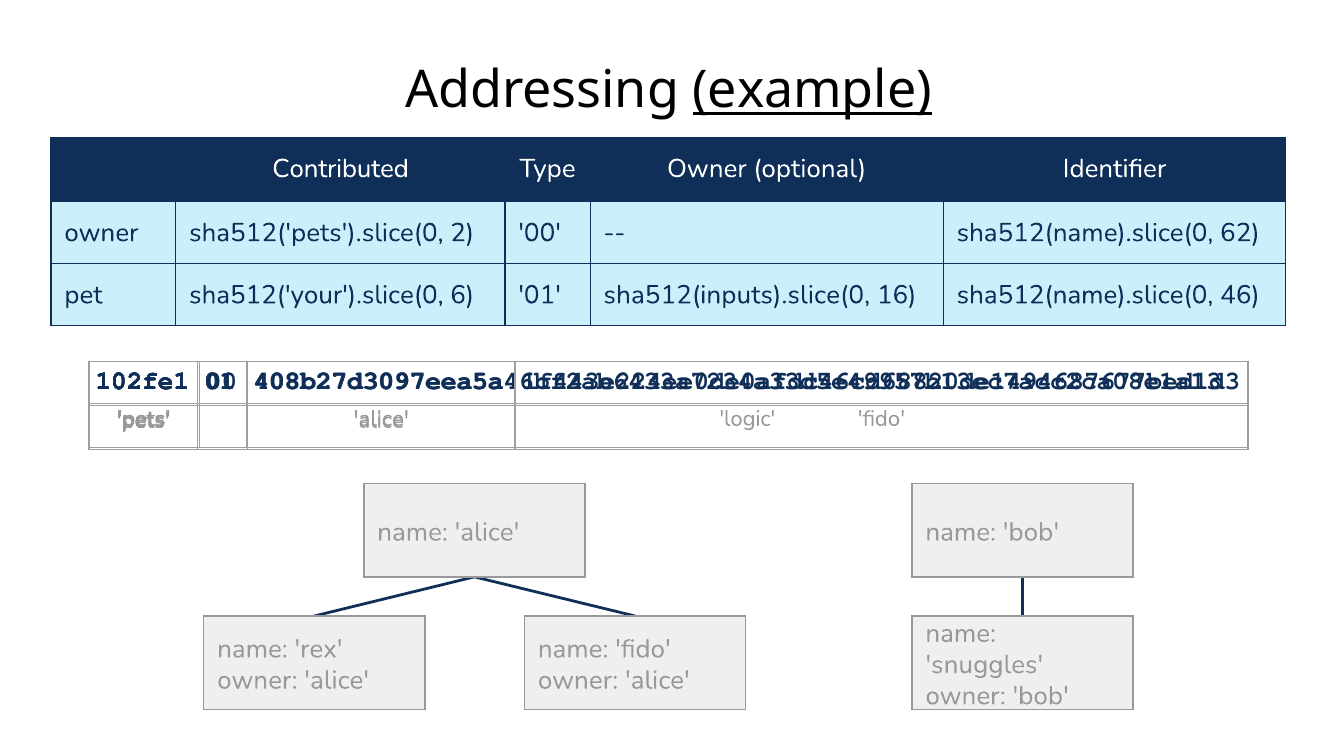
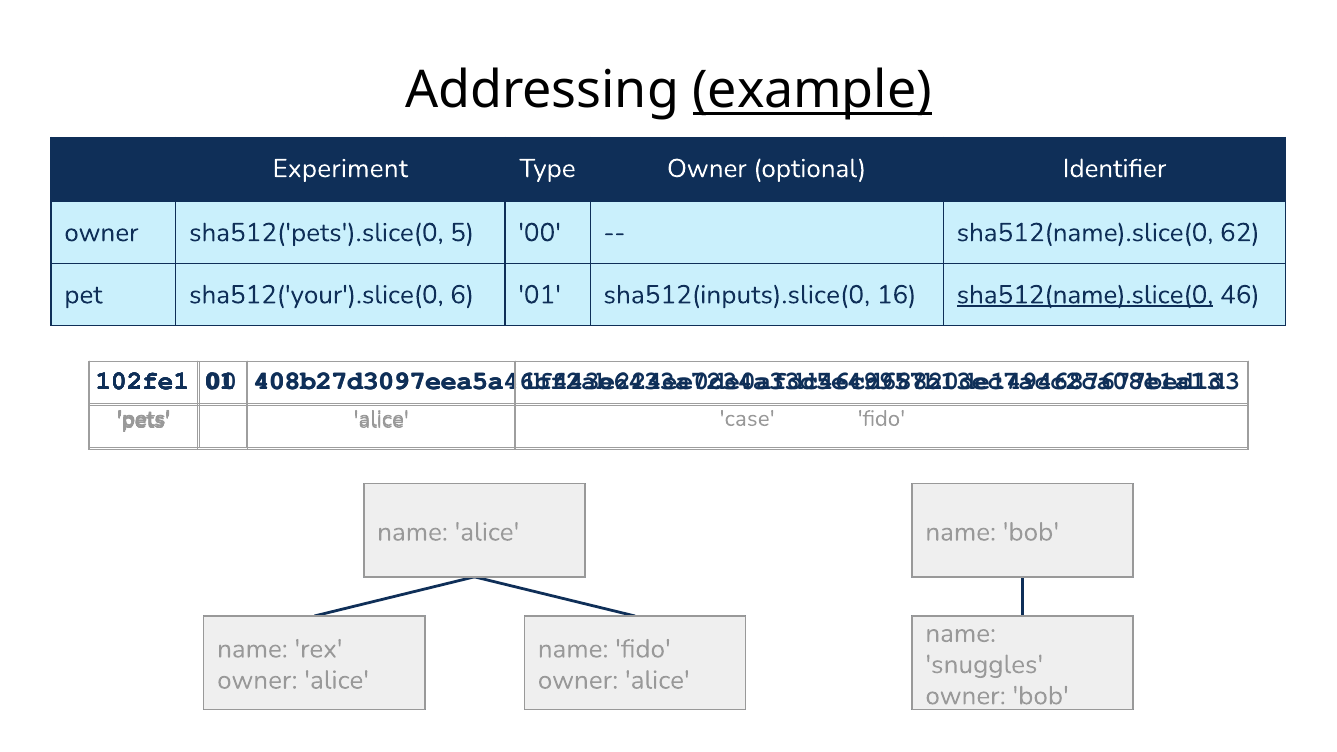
Contributed: Contributed -> Experiment
2: 2 -> 5
sha512(name).slice(0 at (1085, 295) underline: none -> present
logic: logic -> case
